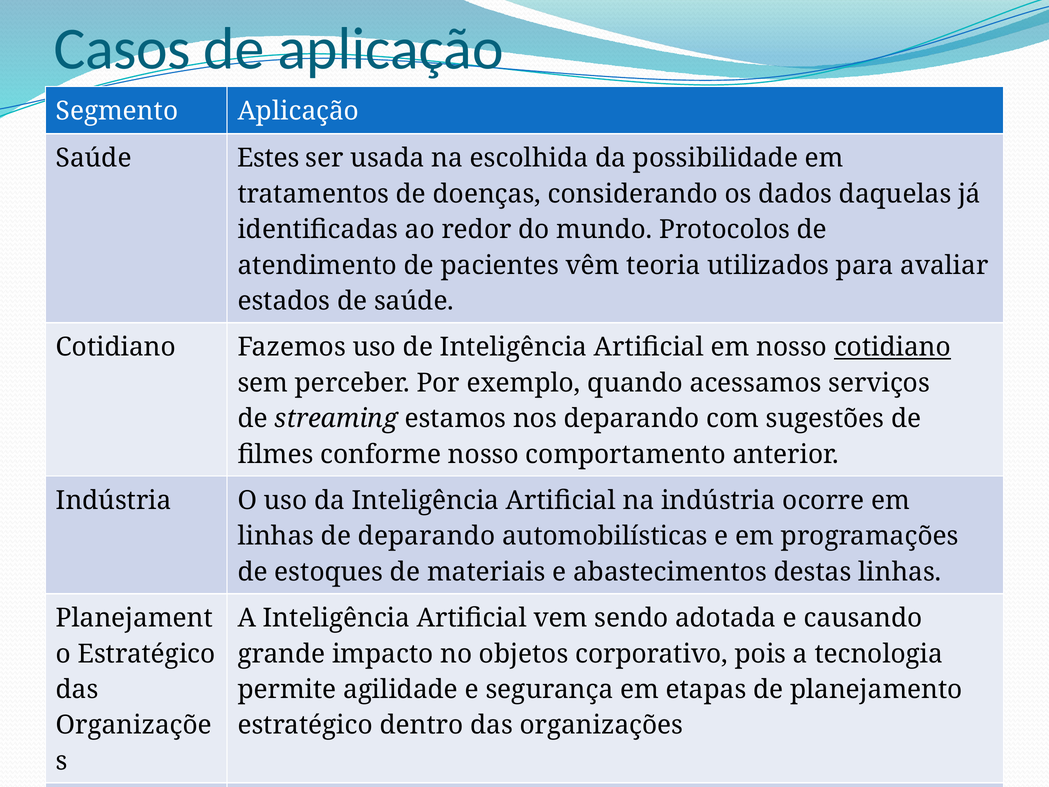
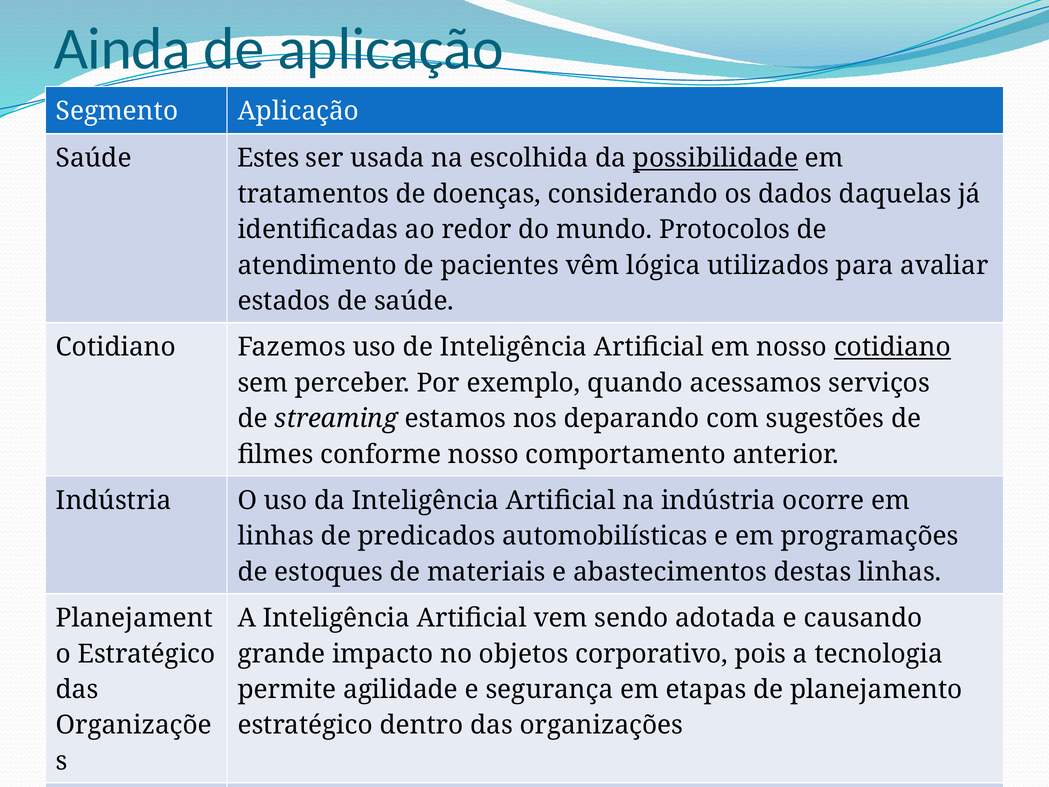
Casos: Casos -> Ainda
possibilidade underline: none -> present
teoria: teoria -> lógica
de deparando: deparando -> predicados
